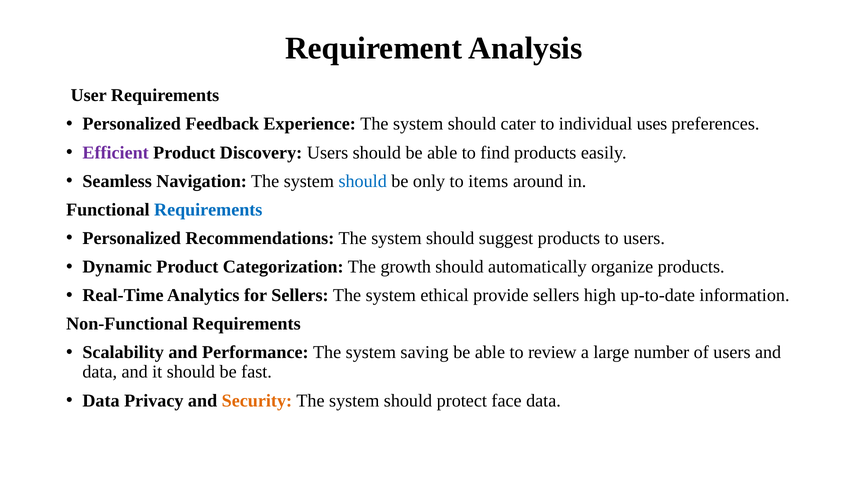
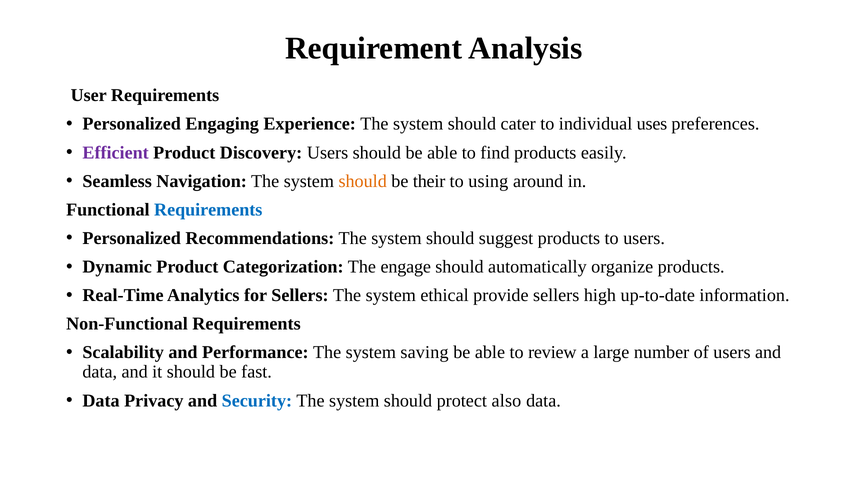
Feedback: Feedback -> Engaging
should at (363, 181) colour: blue -> orange
only: only -> their
items: items -> using
growth: growth -> engage
Security colour: orange -> blue
face: face -> also
